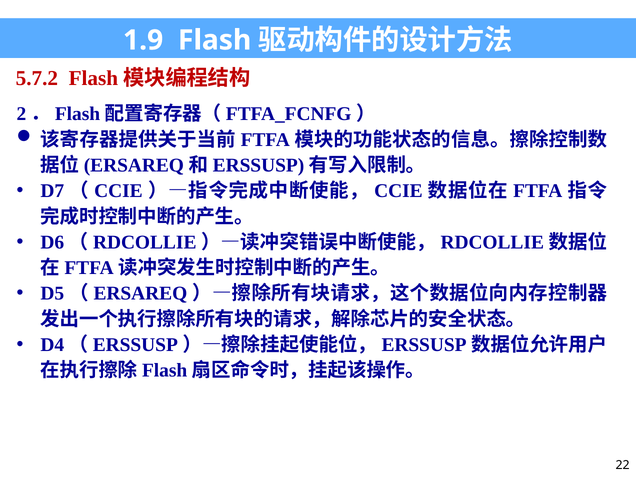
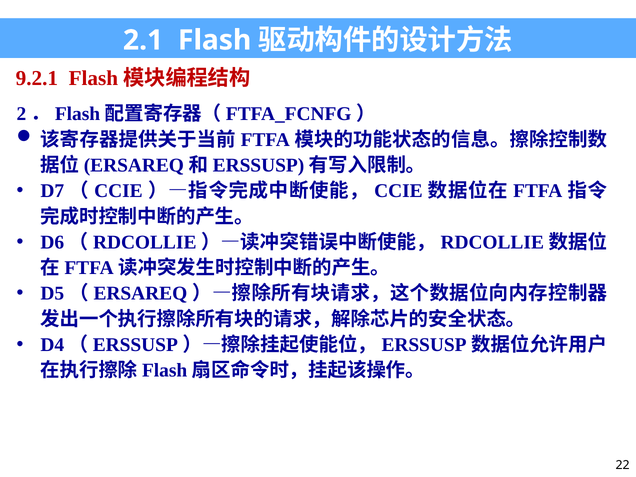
1.9: 1.9 -> 2.1
5.7.2: 5.7.2 -> 9.2.1
